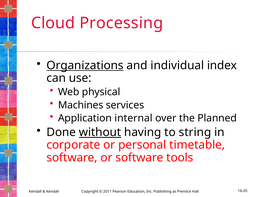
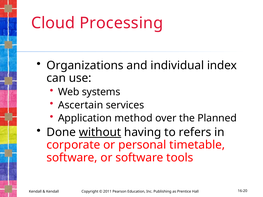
Organizations underline: present -> none
physical: physical -> systems
Machines: Machines -> Ascertain
internal: internal -> method
string: string -> refers
